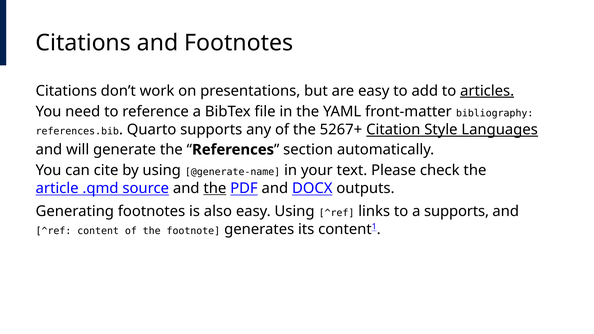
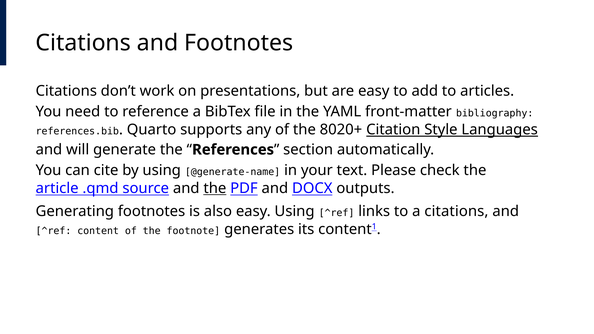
articles underline: present -> none
5267+: 5267+ -> 8020+
a supports: supports -> citations
